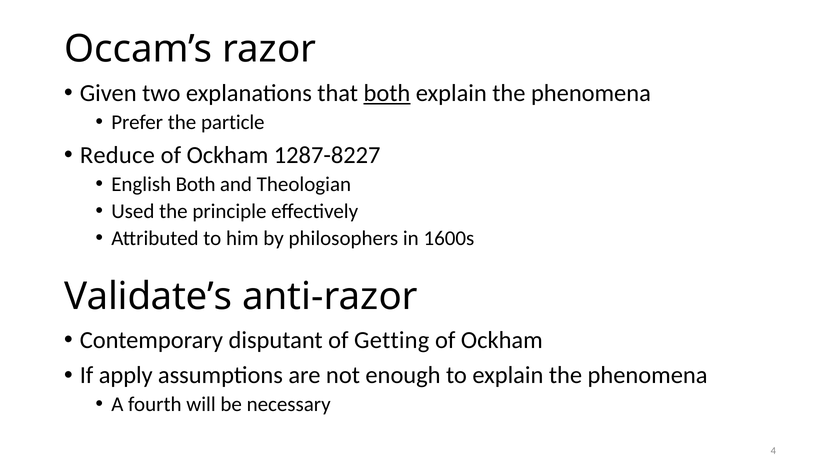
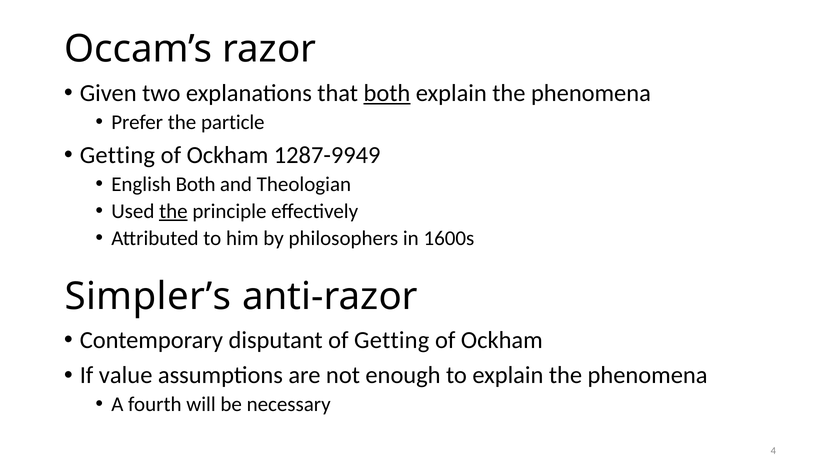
Reduce at (117, 156): Reduce -> Getting
1287-8227: 1287-8227 -> 1287-9949
the at (173, 212) underline: none -> present
Validate’s: Validate’s -> Simpler’s
apply: apply -> value
